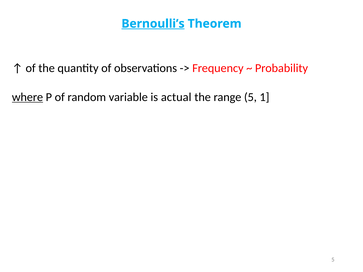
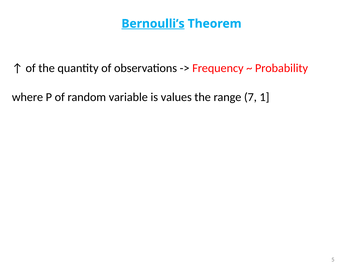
where underline: present -> none
actual: actual -> values
range 5: 5 -> 7
